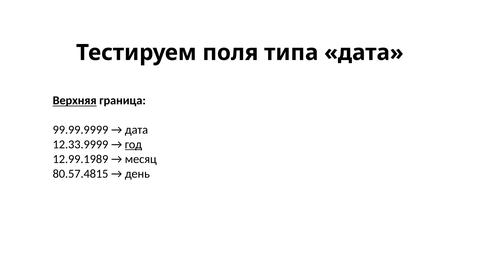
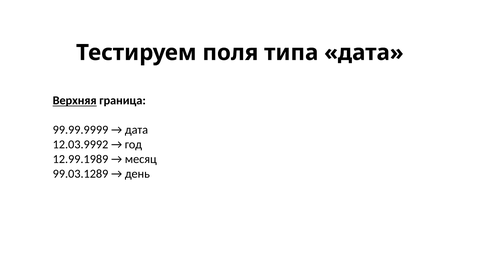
12.33.9999: 12.33.9999 -> 12.03.9992
год underline: present -> none
80.57.4815: 80.57.4815 -> 99.03.1289
